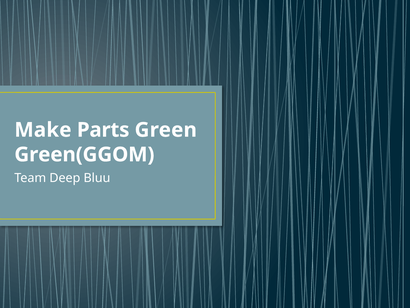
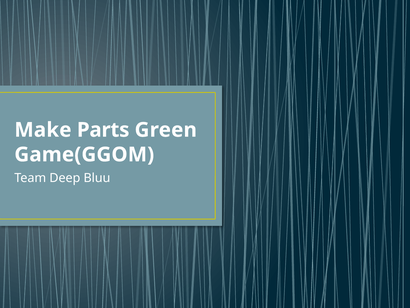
Green(GGOM: Green(GGOM -> Game(GGOM
